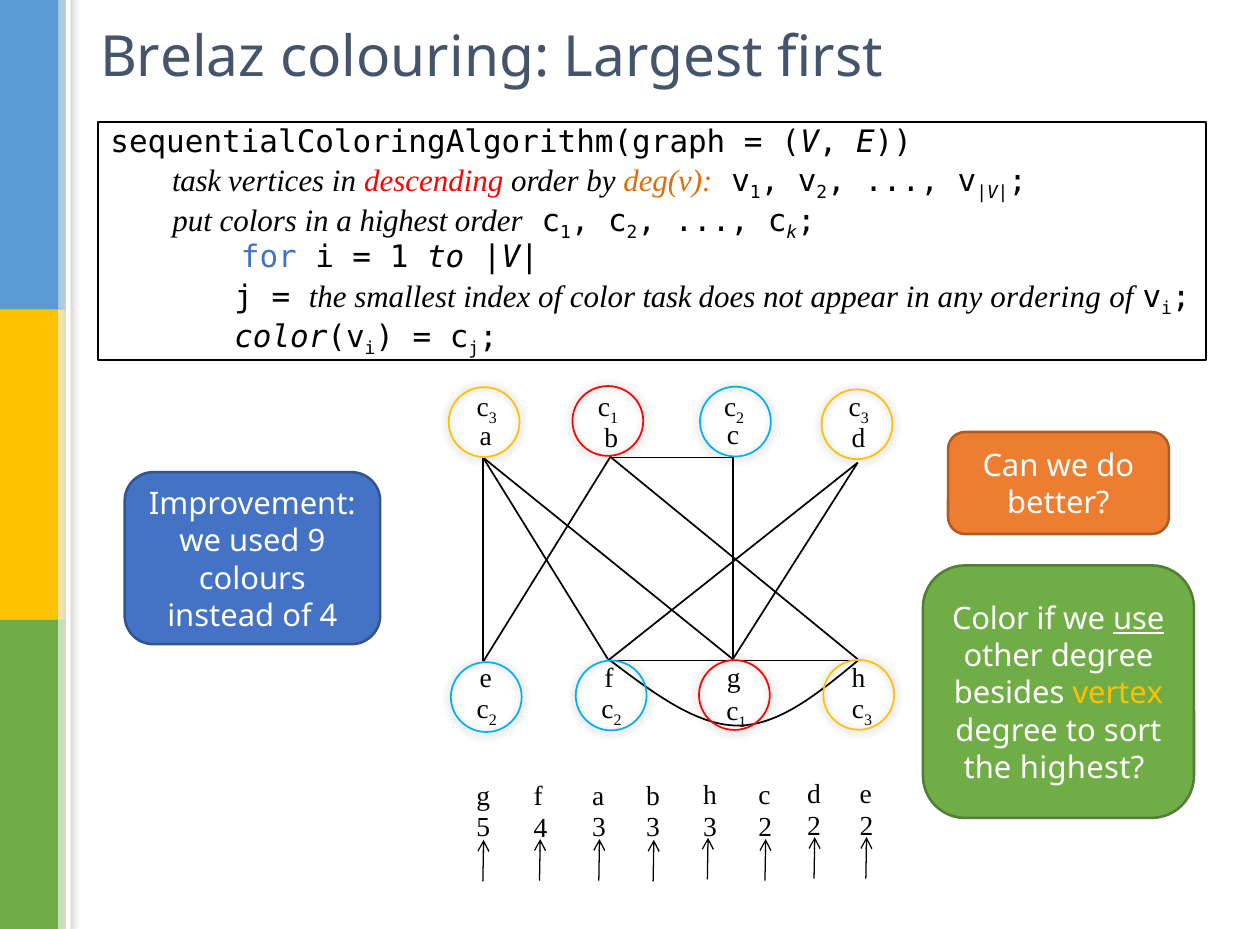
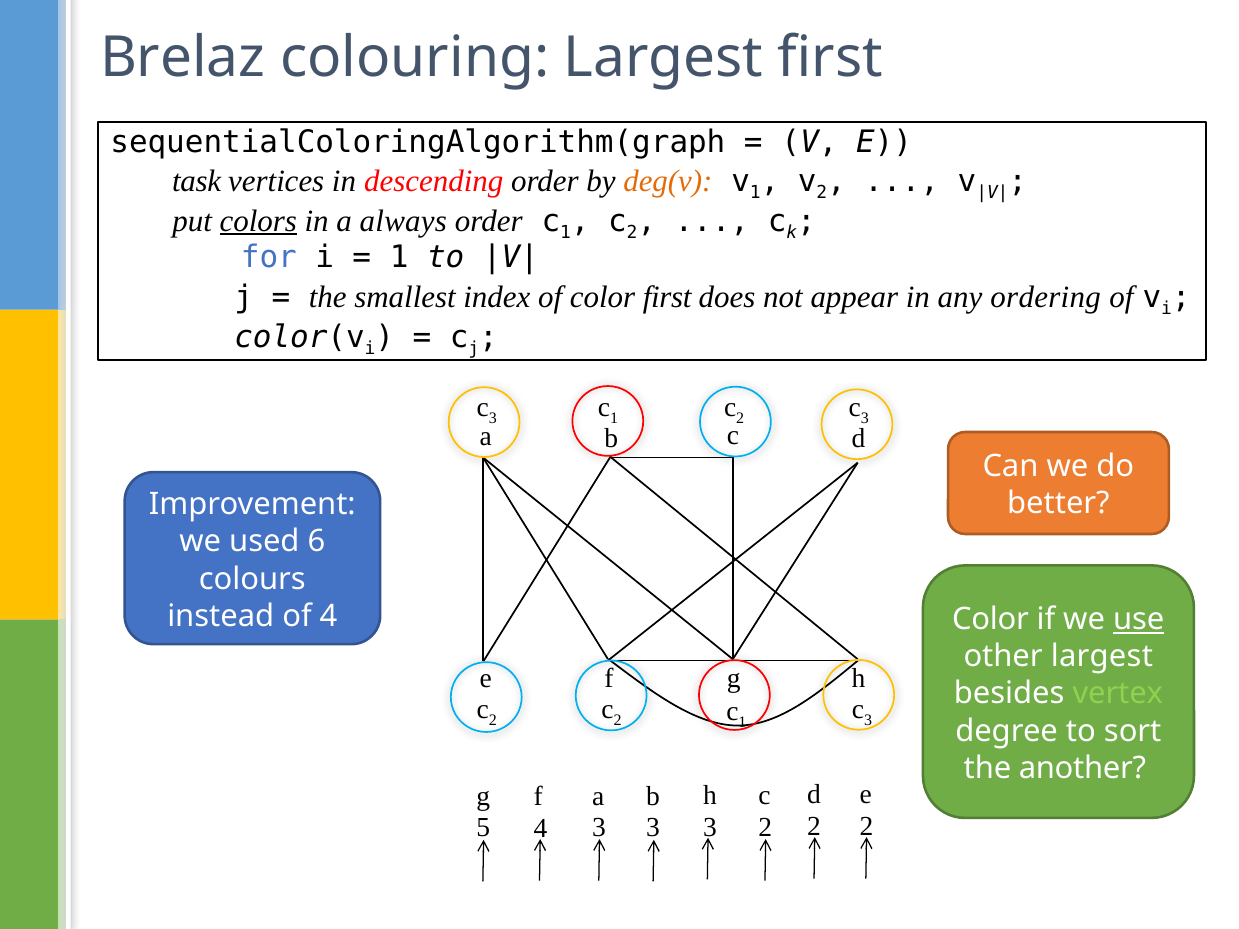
colors underline: none -> present
a highest: highest -> always
color task: task -> first
9: 9 -> 6
other degree: degree -> largest
vertex colour: yellow -> light green
the highest: highest -> another
